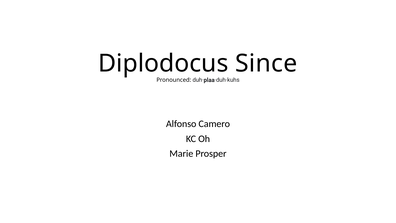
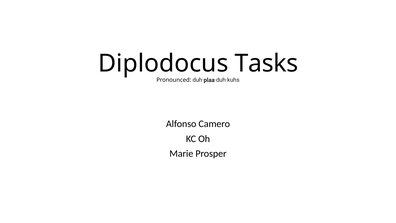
Since: Since -> Tasks
